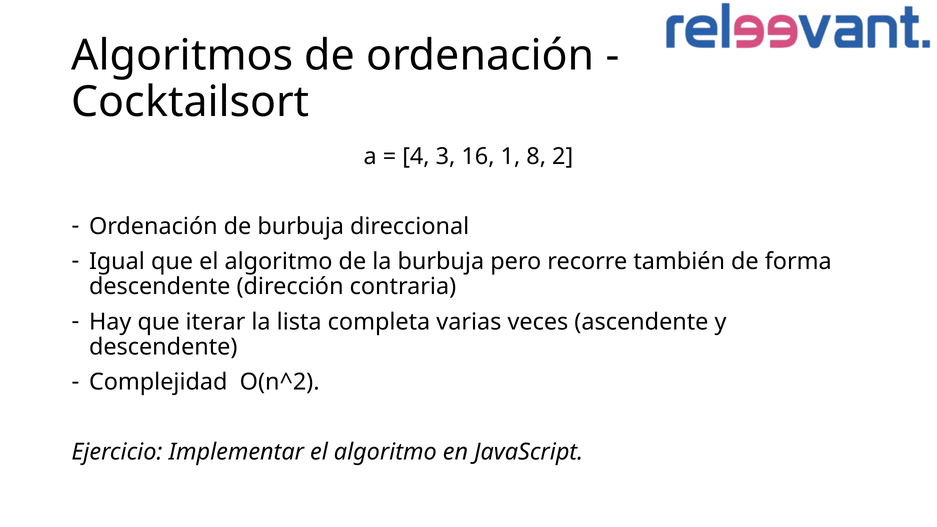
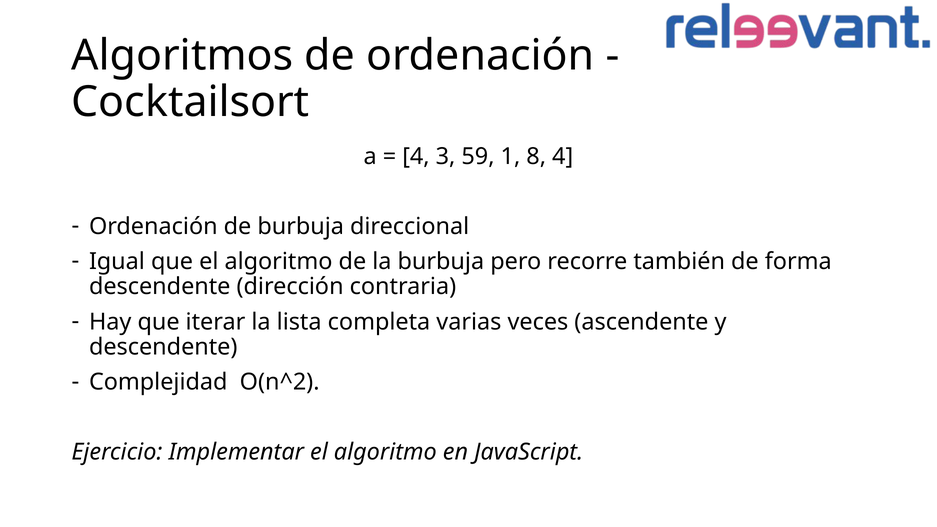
16: 16 -> 59
8 2: 2 -> 4
